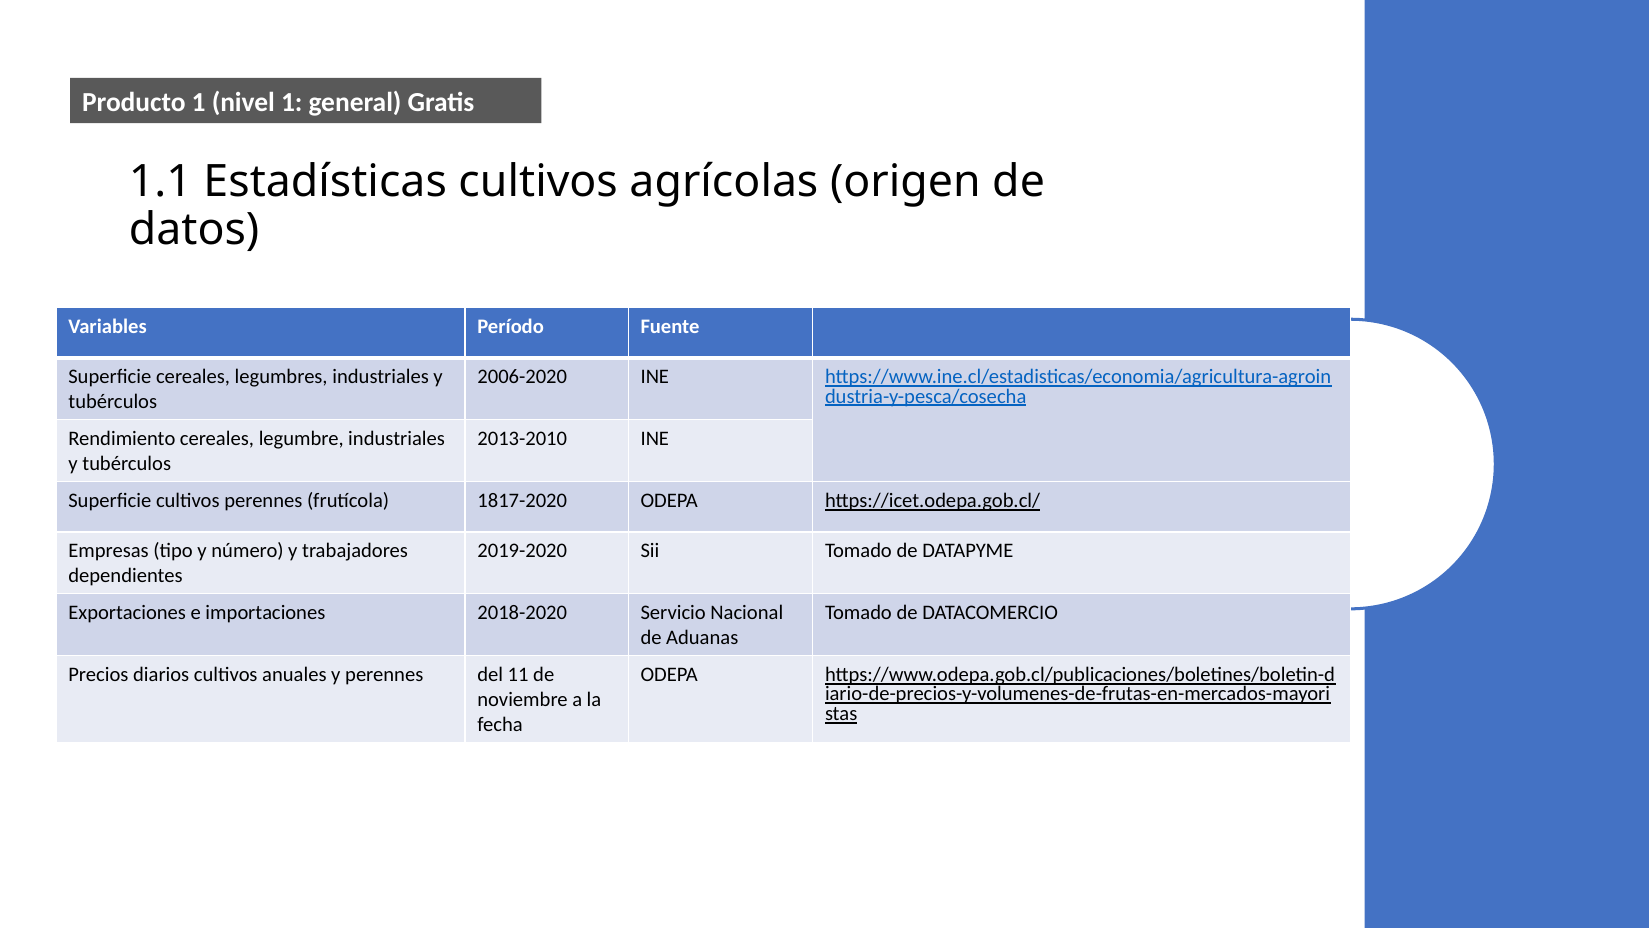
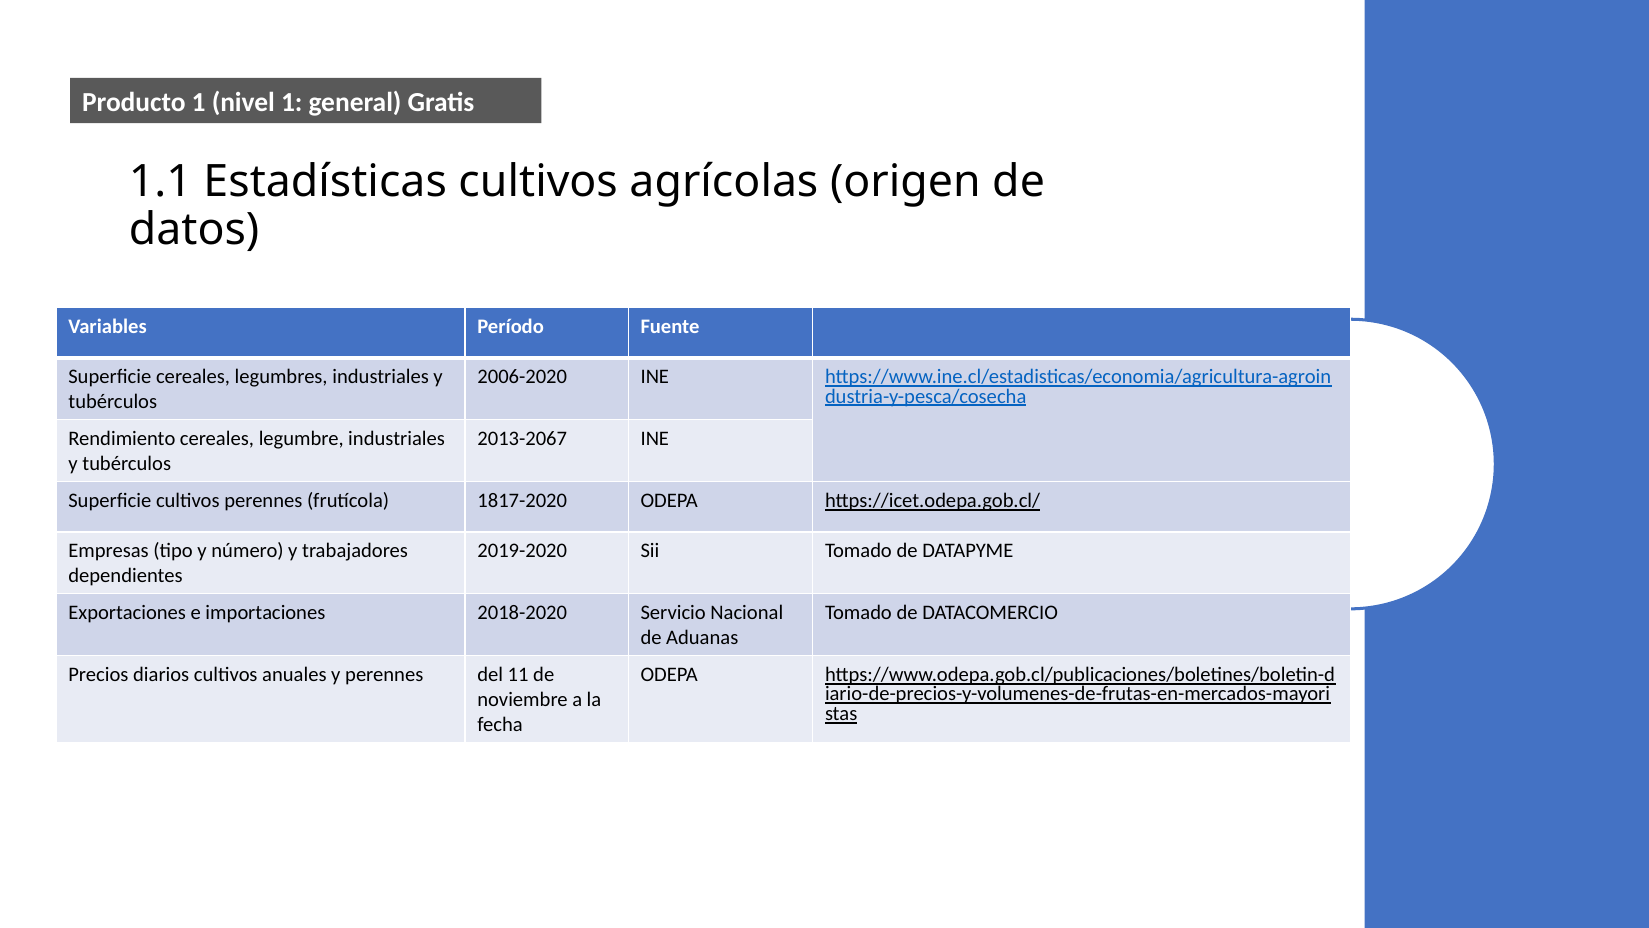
2013-2010: 2013-2010 -> 2013-2067
